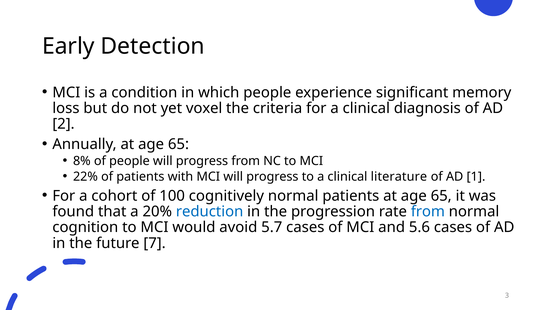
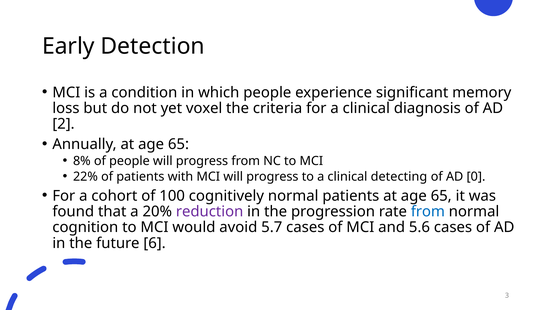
literature: literature -> detecting
1: 1 -> 0
reduction colour: blue -> purple
7: 7 -> 6
